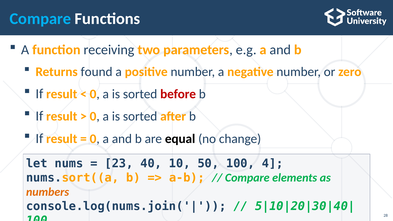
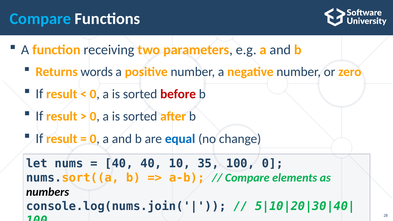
found: found -> words
equal colour: black -> blue
23 at (119, 163): 23 -> 40
50: 50 -> 35
100 4: 4 -> 0
numbers colour: orange -> black
